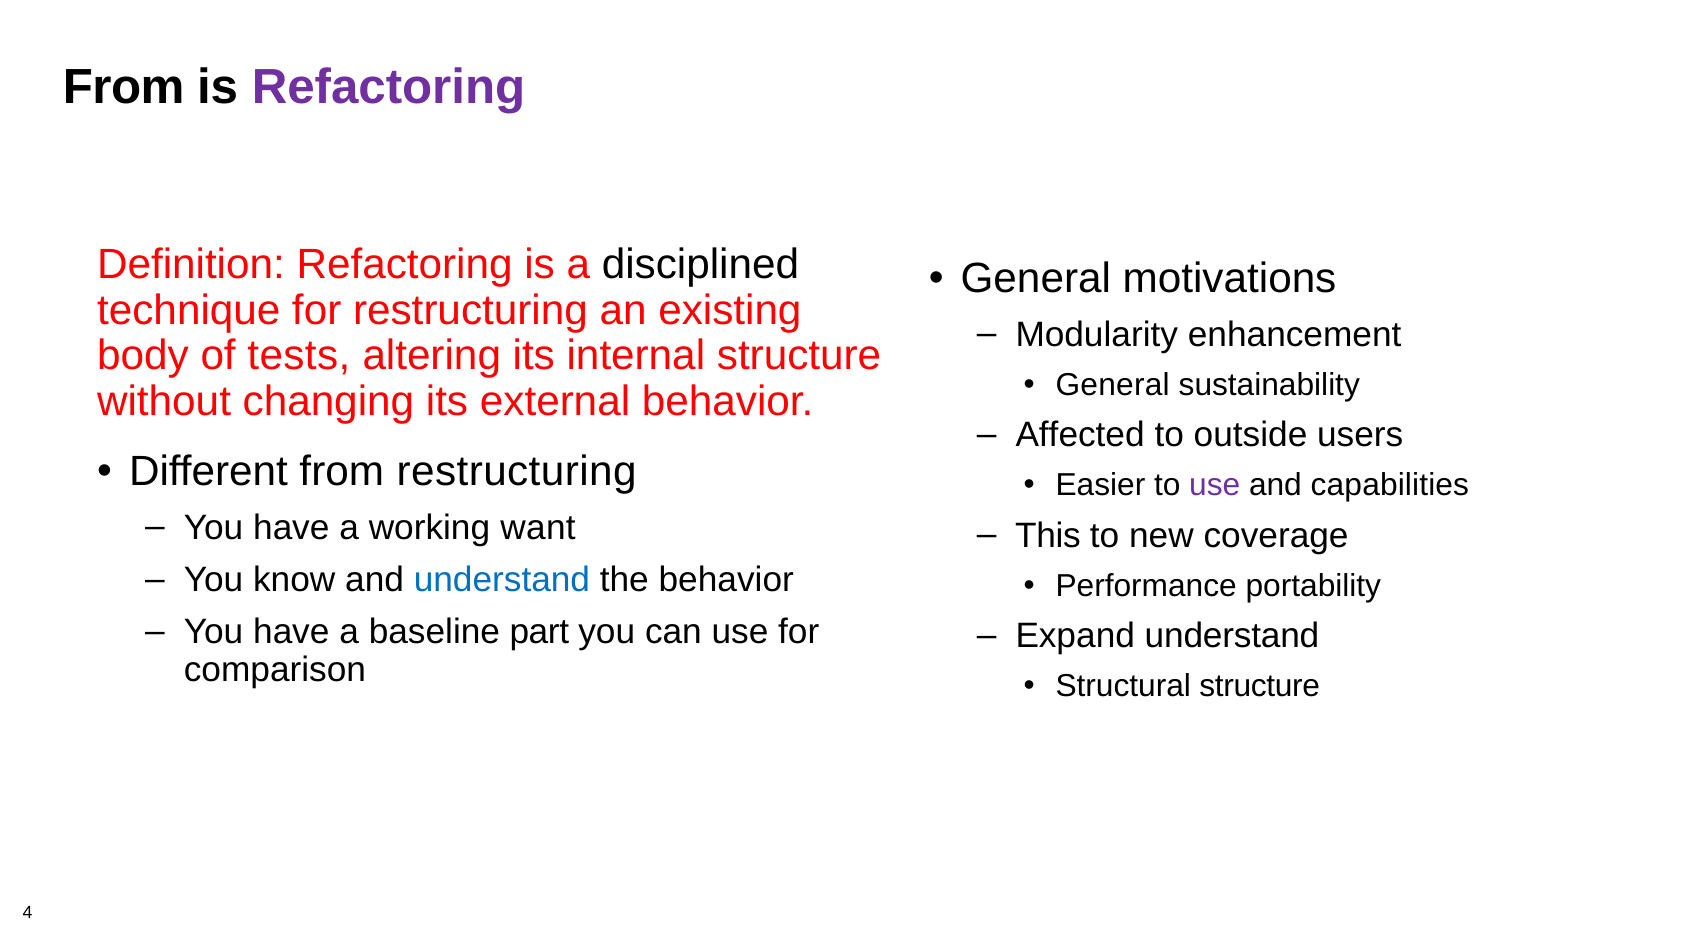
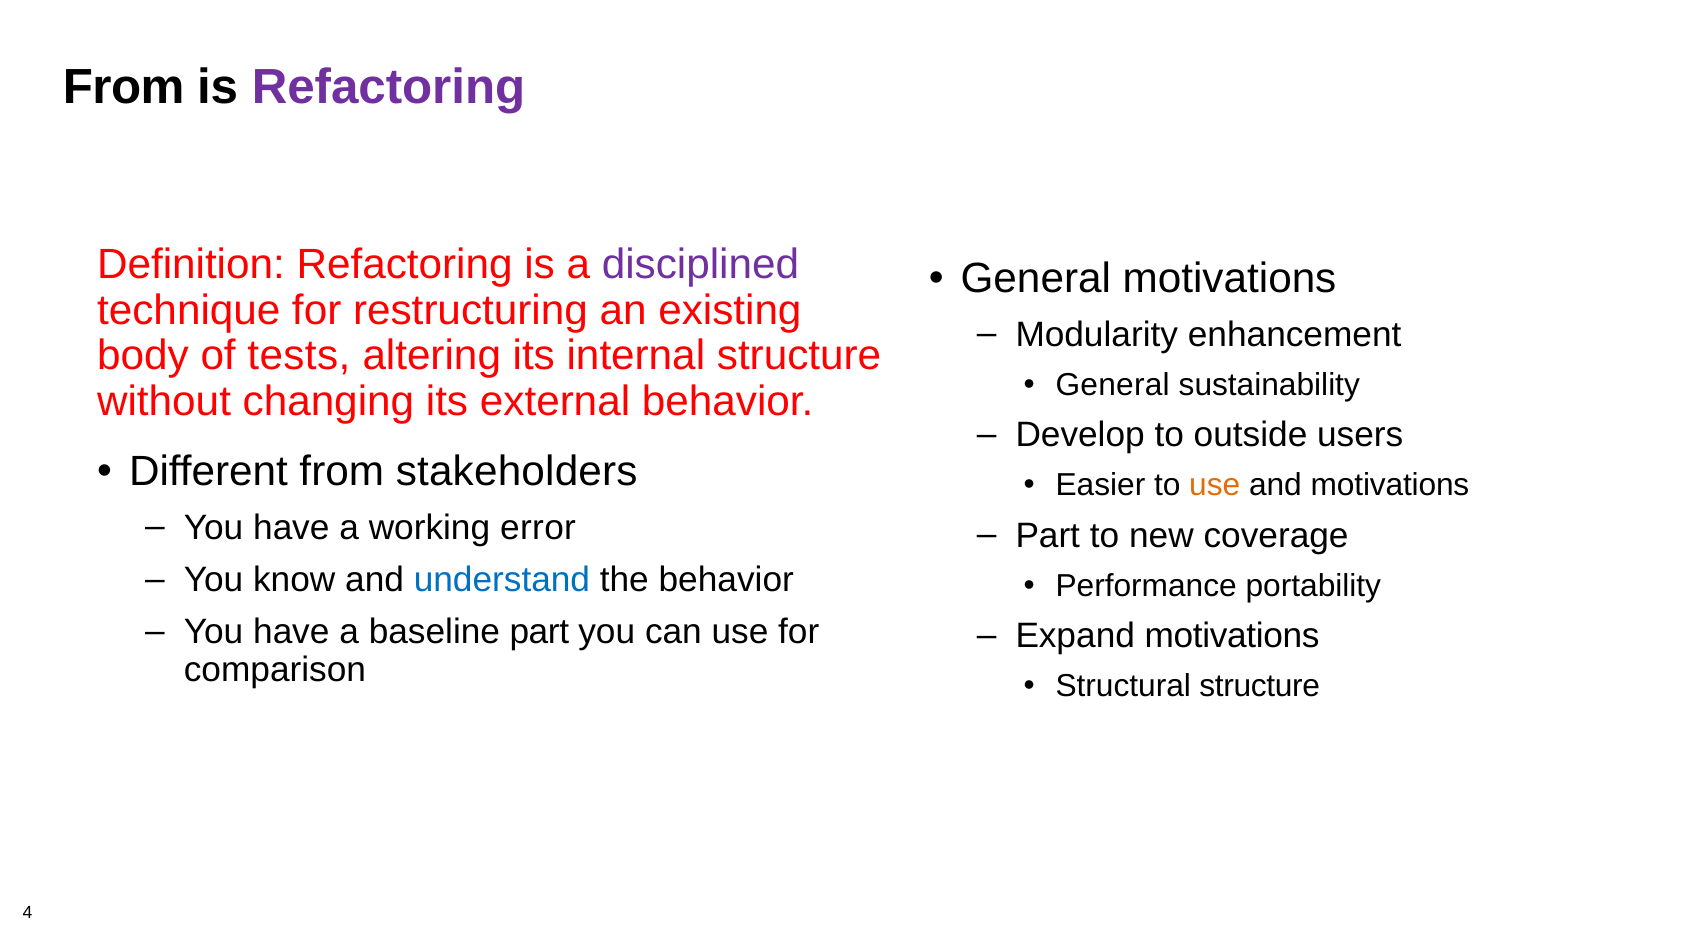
disciplined colour: black -> purple
Affected: Affected -> Develop
from restructuring: restructuring -> stakeholders
use at (1215, 485) colour: purple -> orange
and capabilities: capabilities -> motivations
want: want -> error
This at (1048, 536): This -> Part
Expand understand: understand -> motivations
